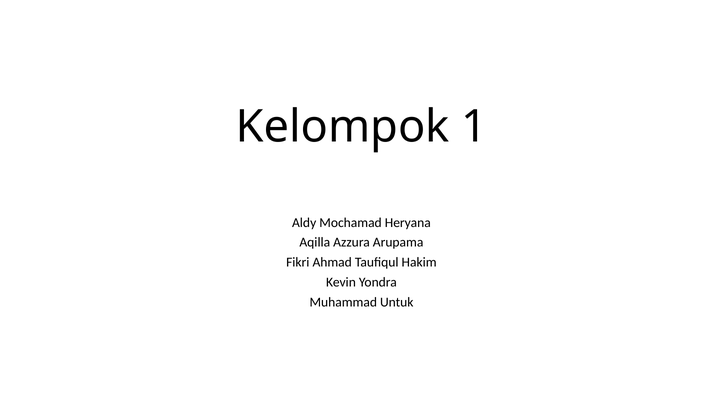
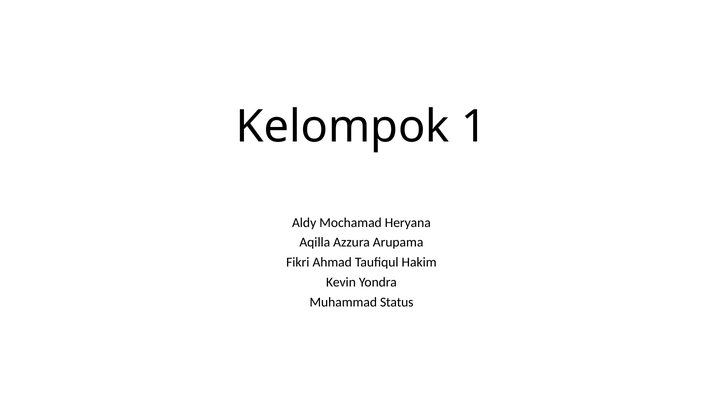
Untuk: Untuk -> Status
